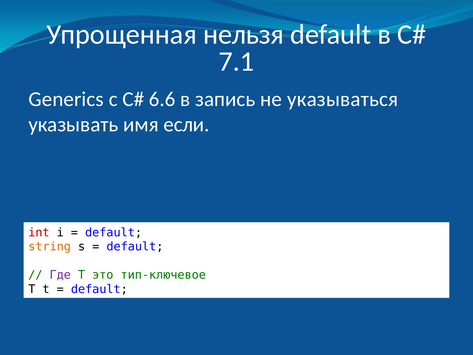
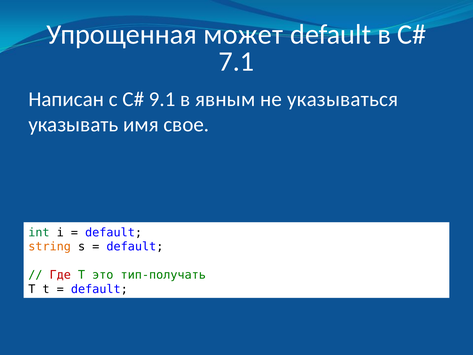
нельзя: нельзя -> может
Generics: Generics -> Написан
6.6: 6.6 -> 9.1
запись: запись -> явным
если: если -> свое
int colour: red -> green
Где colour: purple -> red
тип-ключевое: тип-ключевое -> тип-получать
